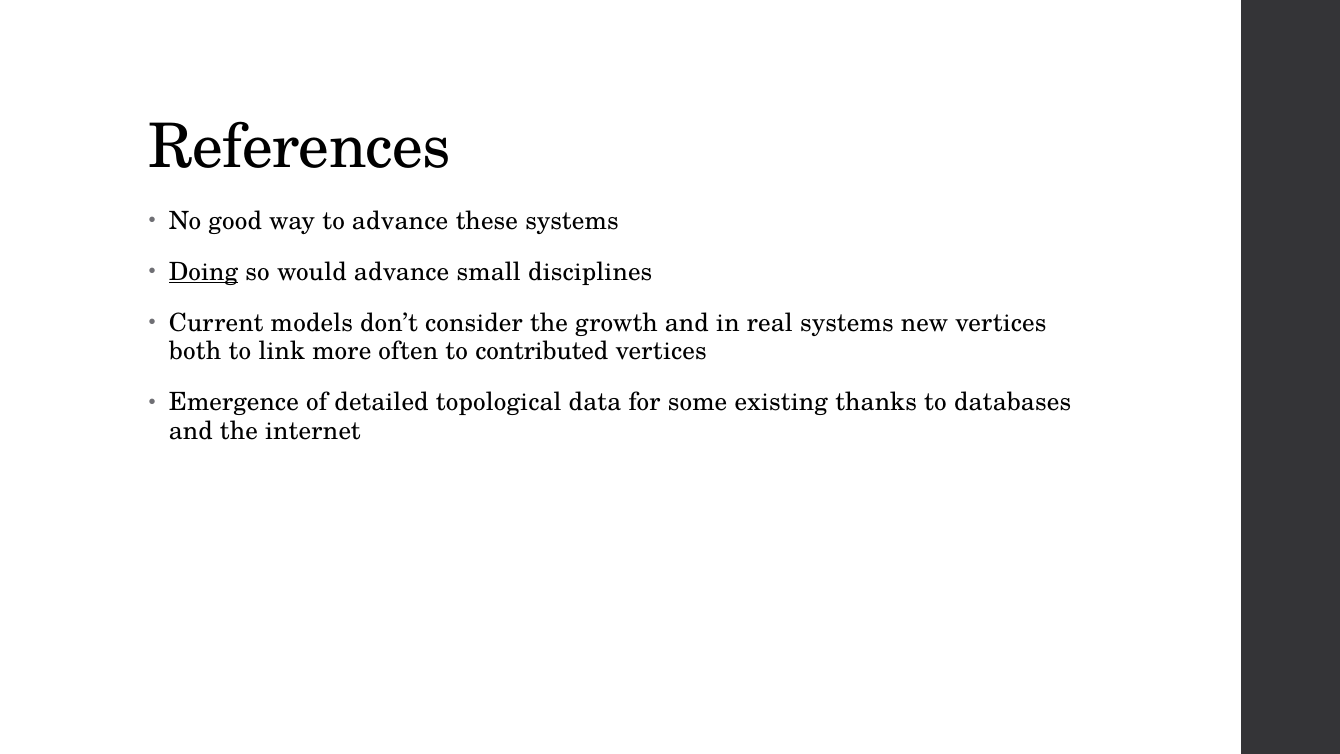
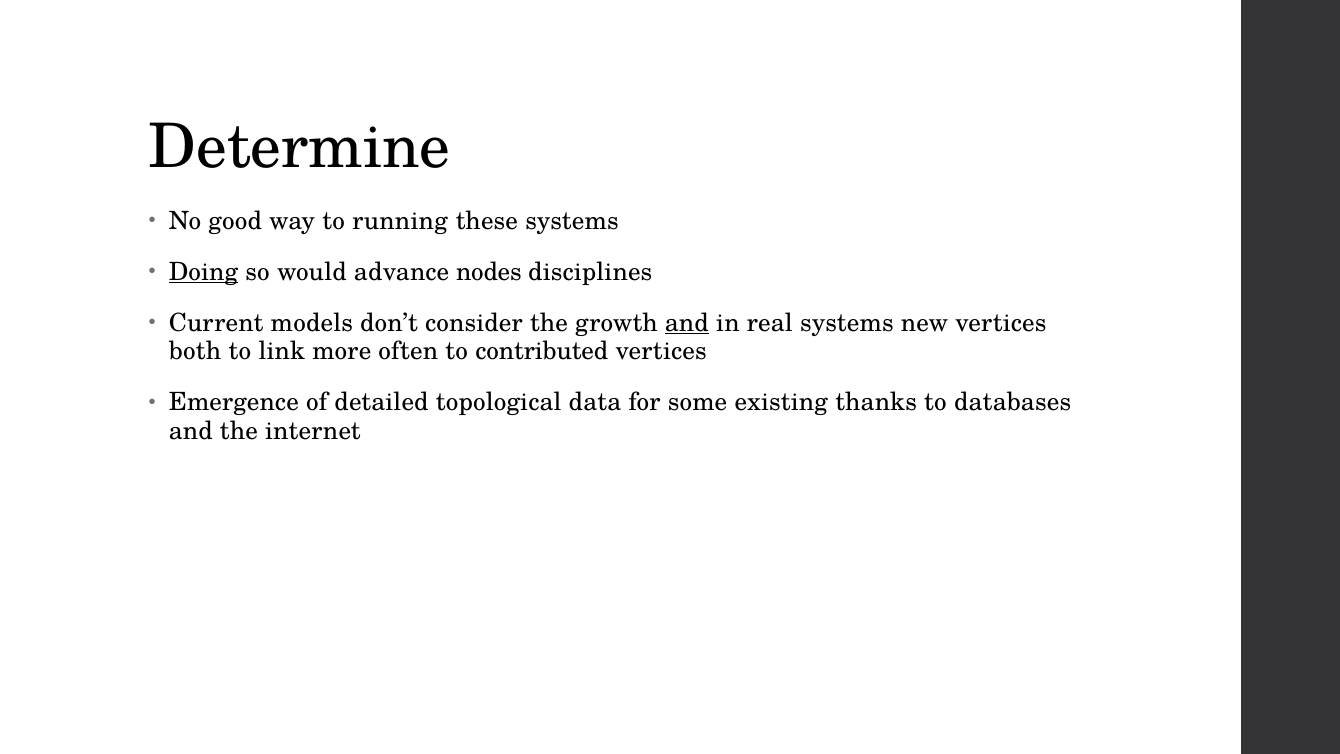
References: References -> Determine
to advance: advance -> running
small: small -> nodes
and at (687, 323) underline: none -> present
